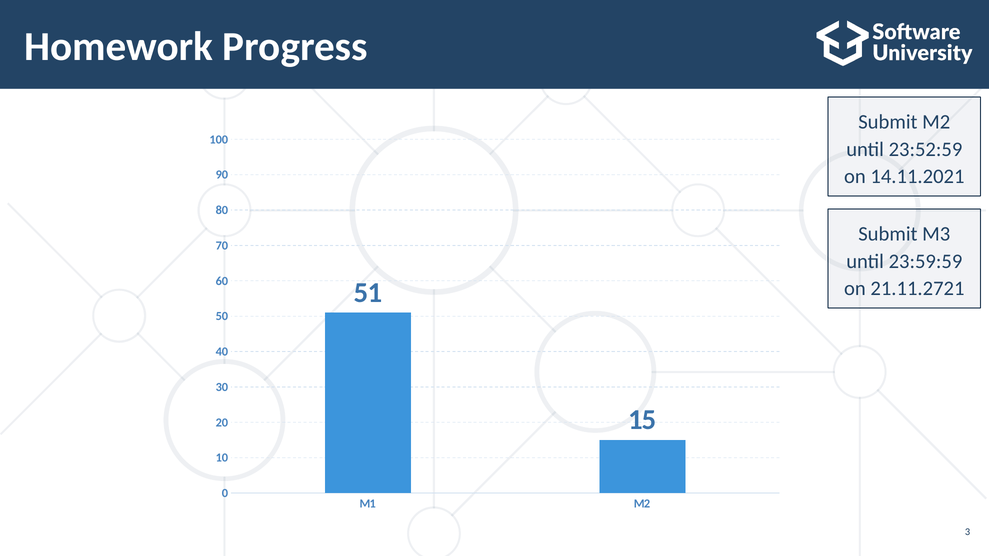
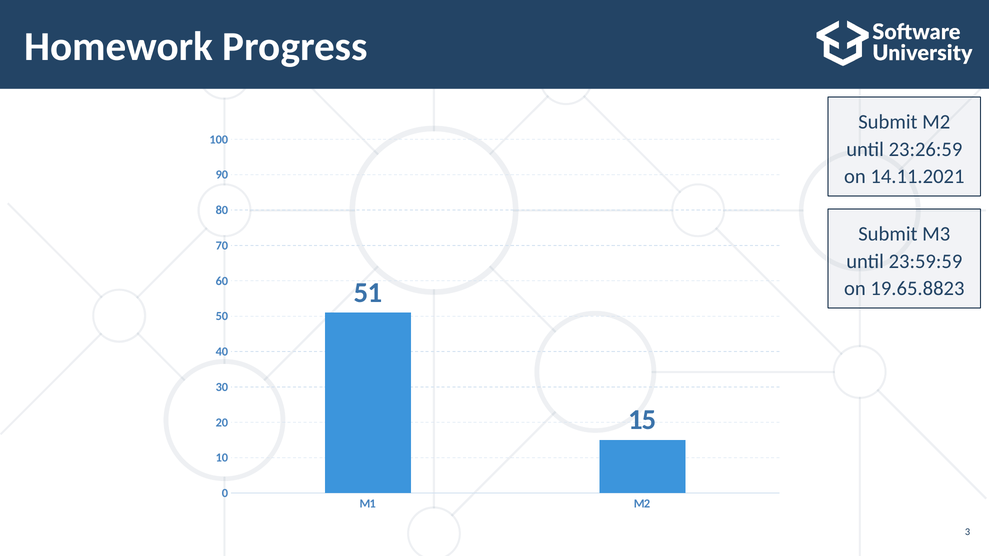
23:52:59: 23:52:59 -> 23:26:59
21.11.2721: 21.11.2721 -> 19.65.8823
